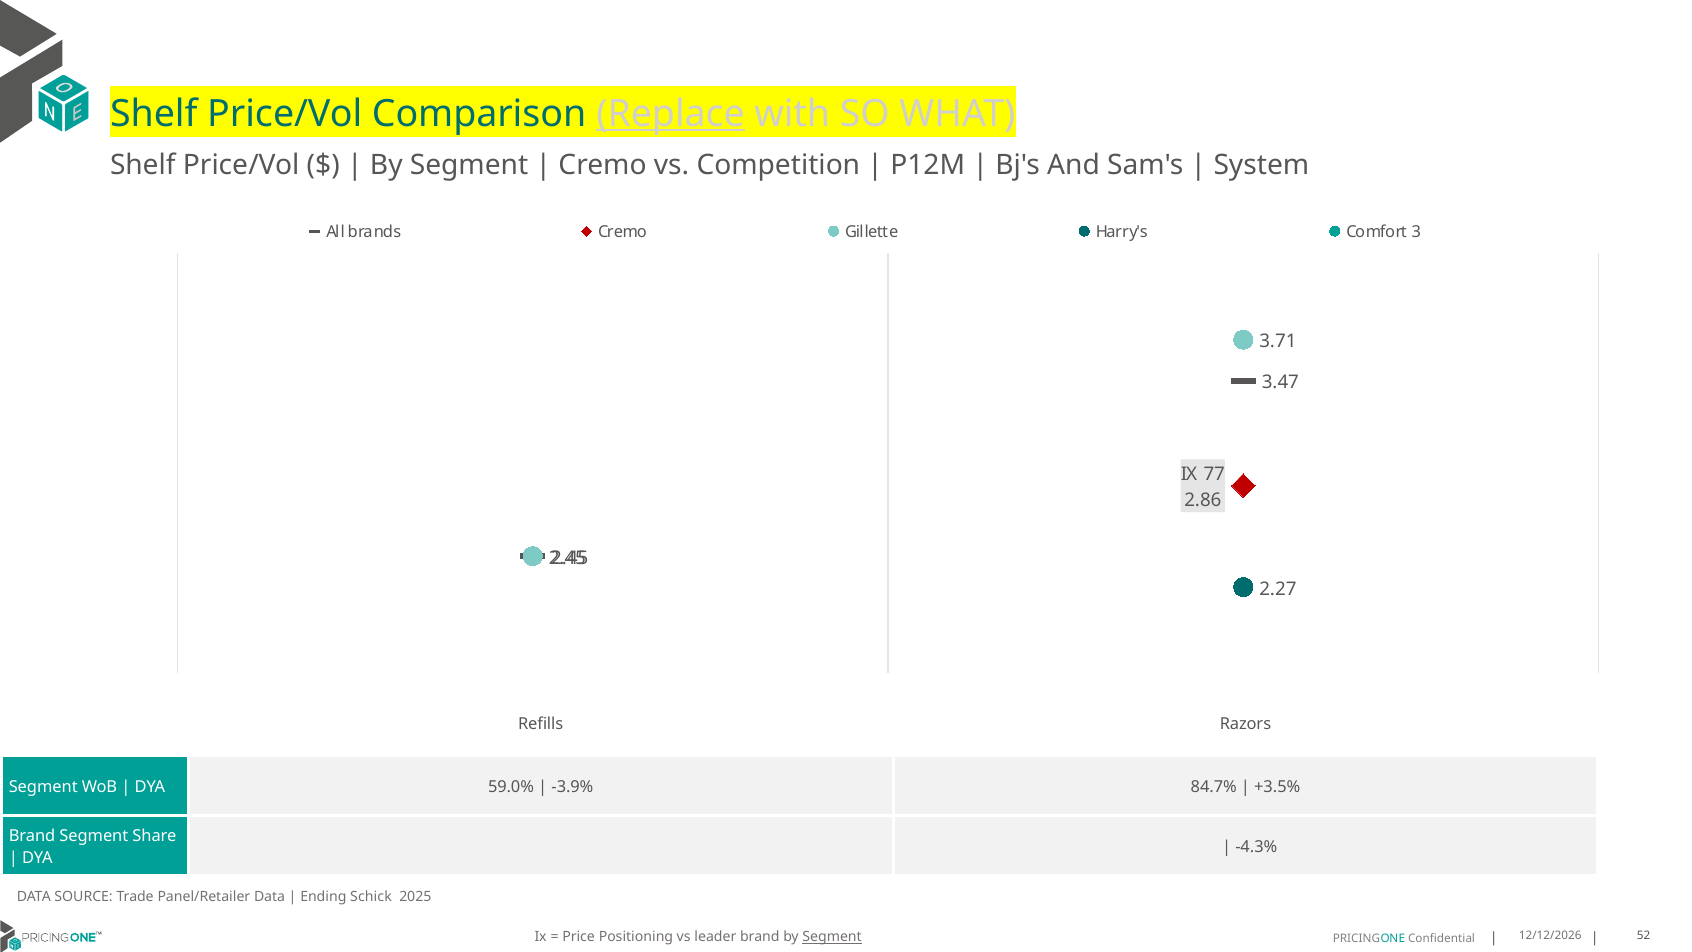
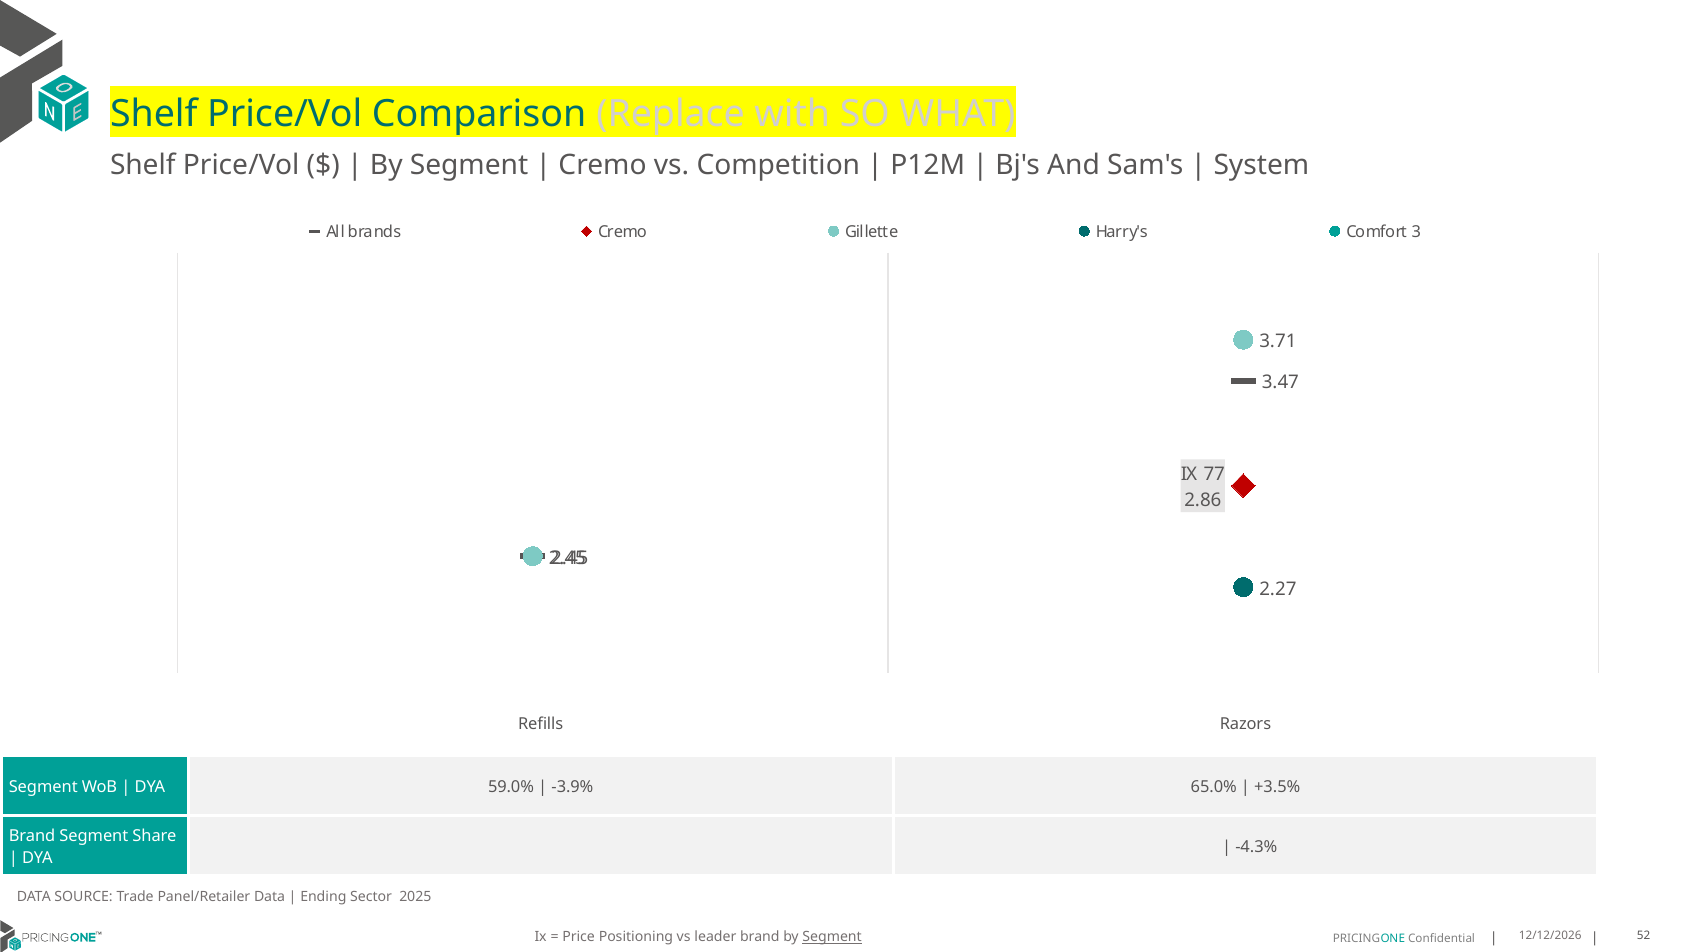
Replace underline: present -> none
84.7%: 84.7% -> 65.0%
Schick: Schick -> Sector
